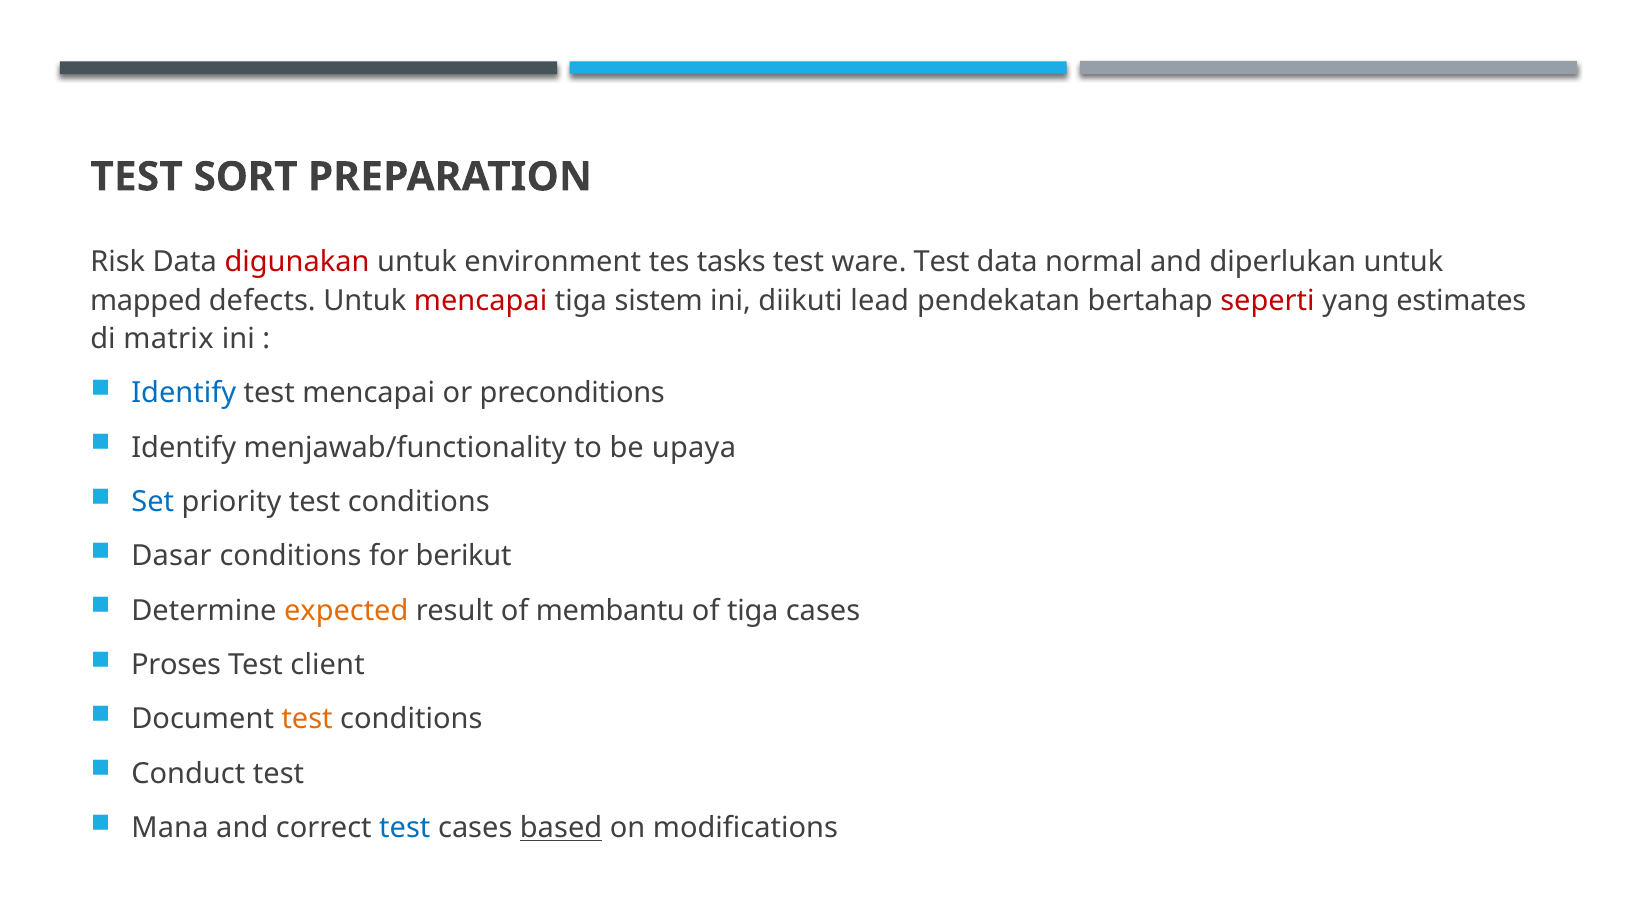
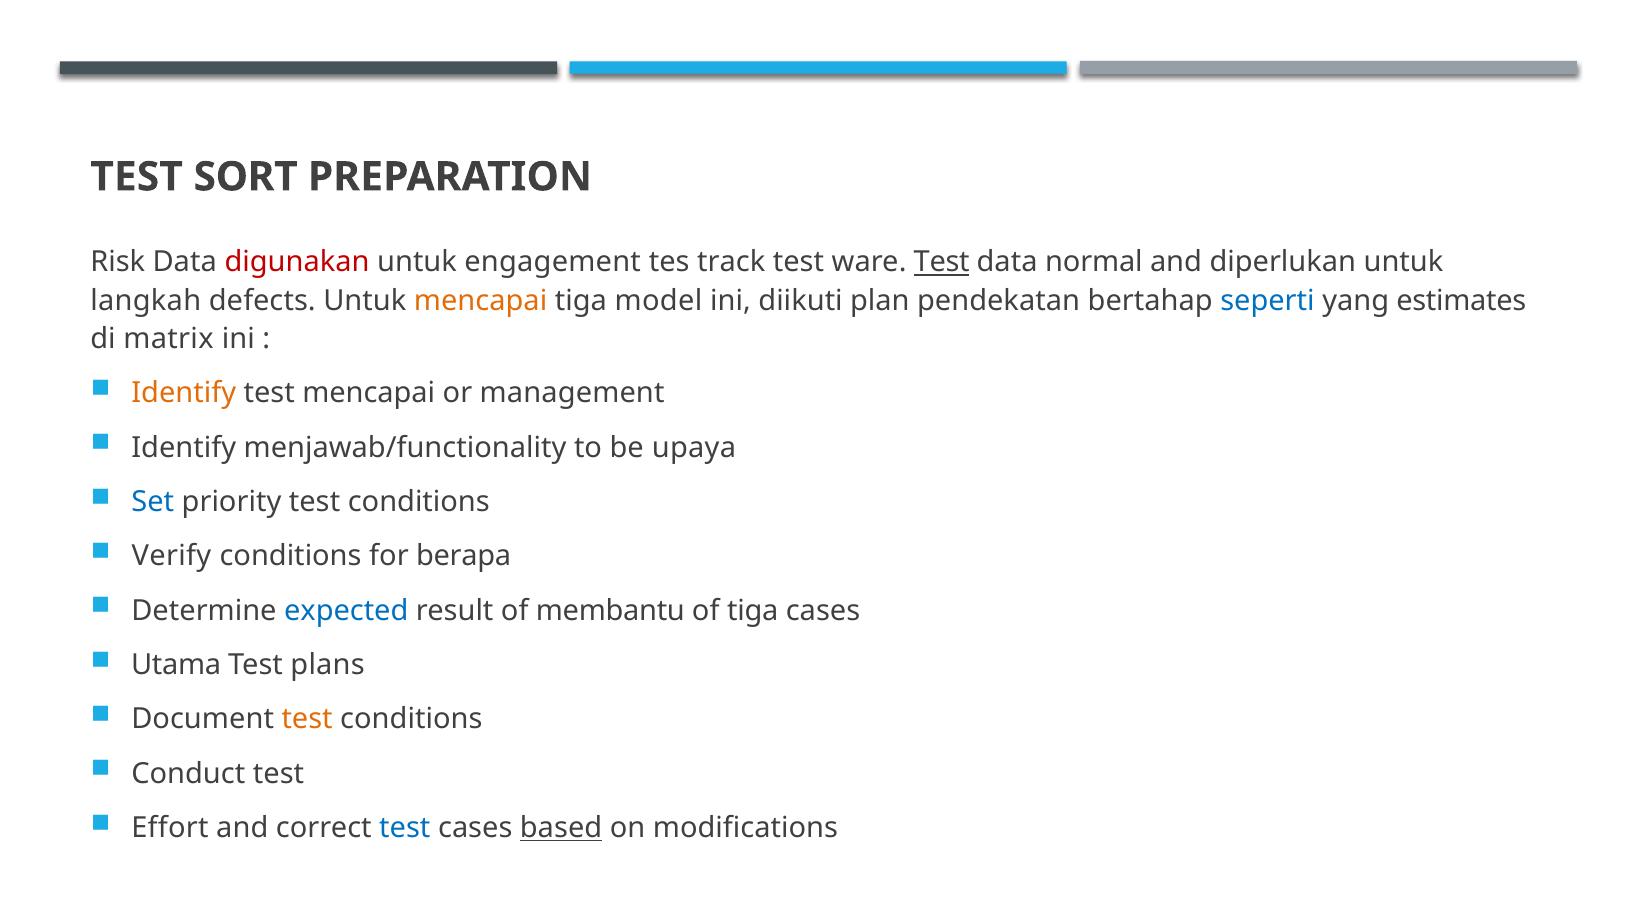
environment: environment -> engagement
tasks: tasks -> track
Test at (942, 262) underline: none -> present
mapped: mapped -> langkah
mencapai at (481, 301) colour: red -> orange
sistem: sistem -> model
lead: lead -> plan
seperti colour: red -> blue
Identify at (184, 393) colour: blue -> orange
preconditions: preconditions -> management
Dasar: Dasar -> Verify
berikut: berikut -> berapa
expected colour: orange -> blue
Proses: Proses -> Utama
client: client -> plans
Mana: Mana -> Effort
